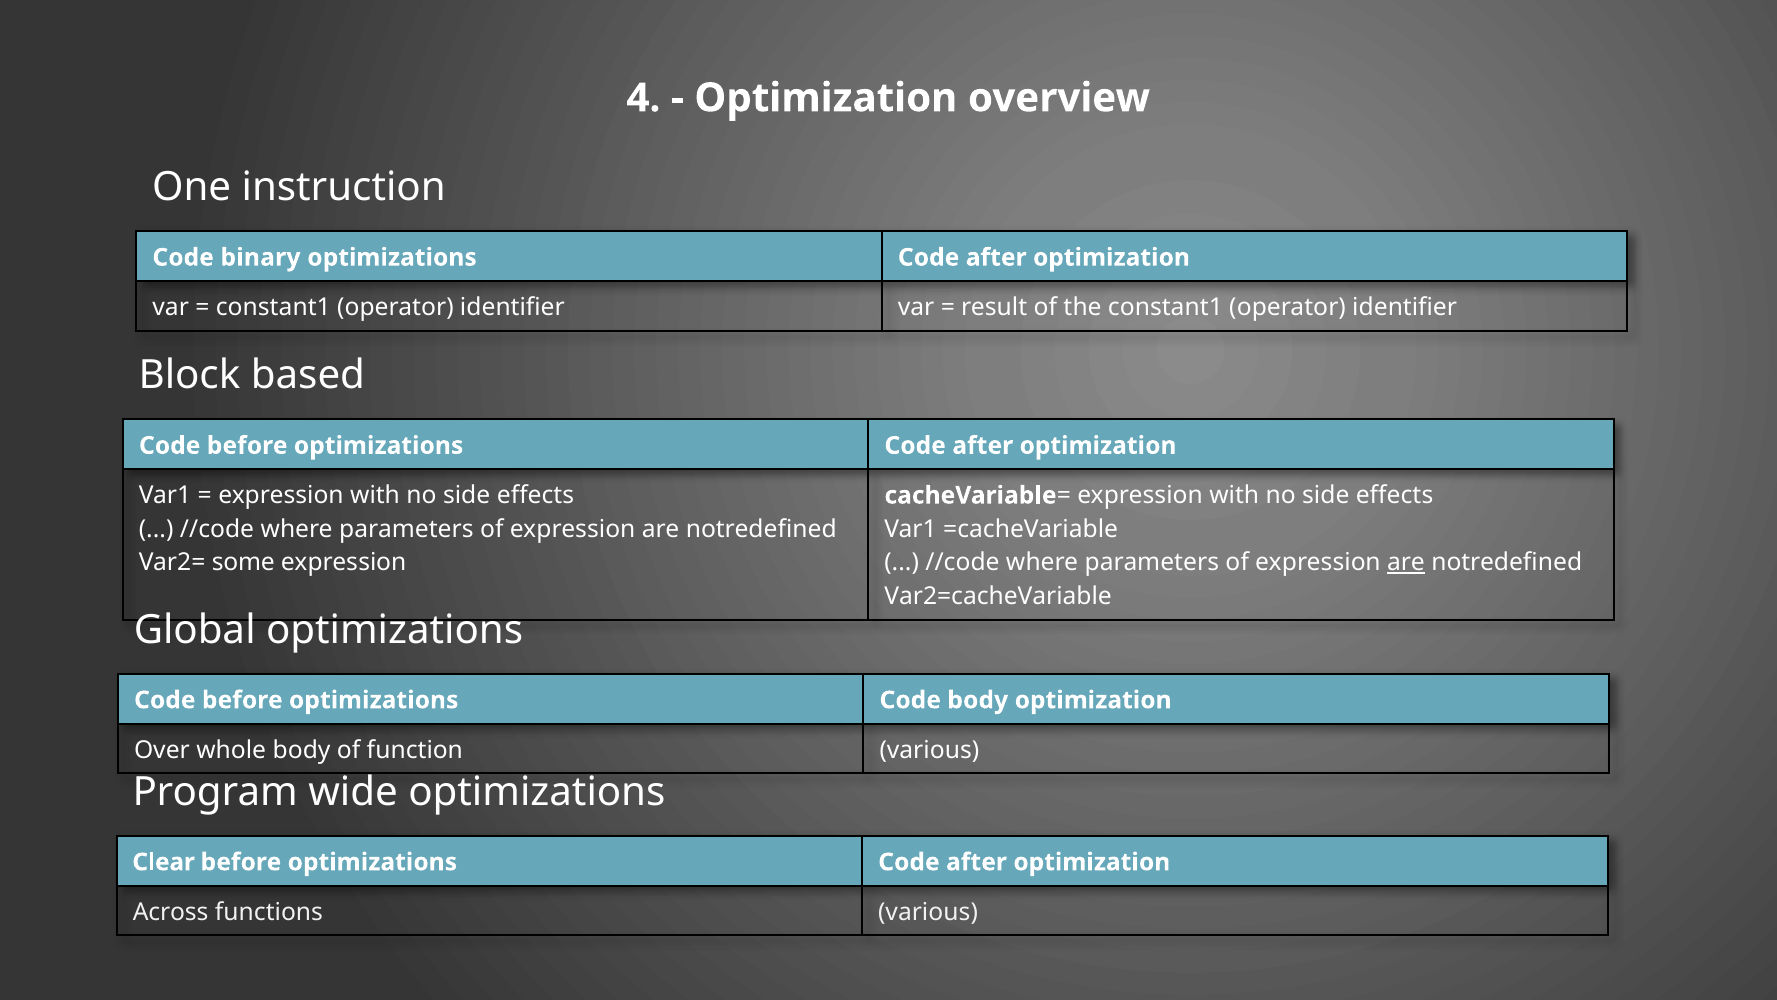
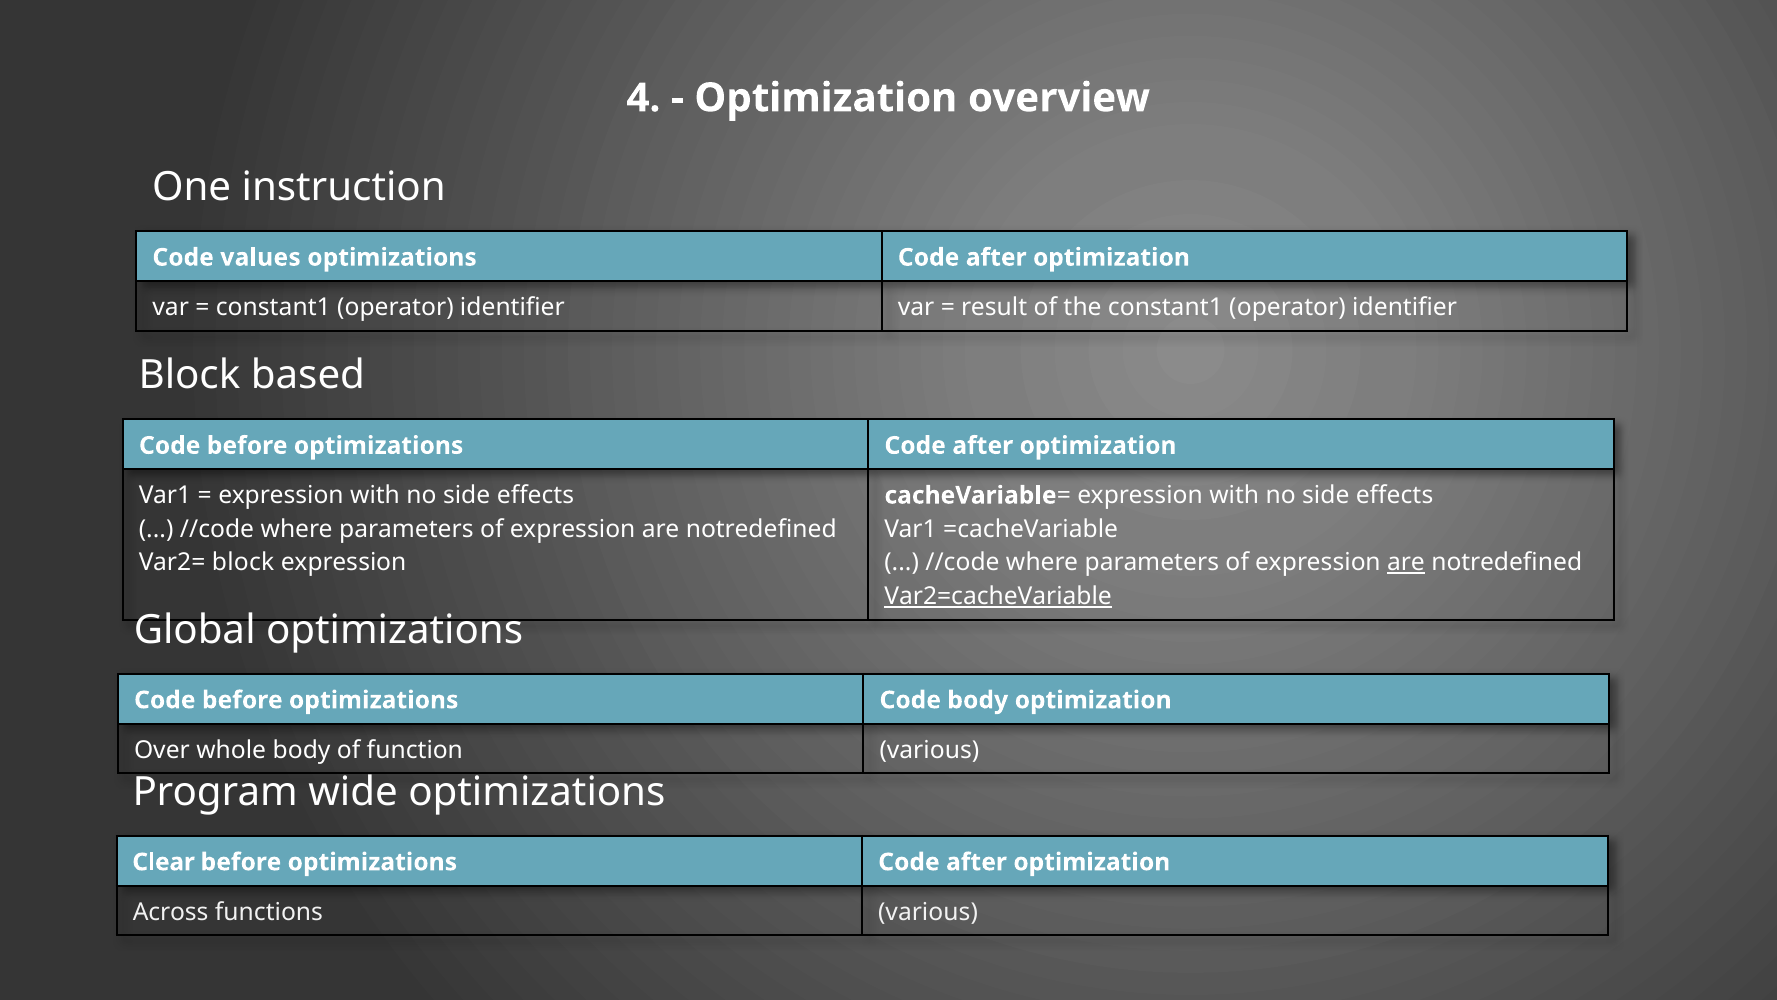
binary: binary -> values
Var2= some: some -> block
Var2=cacheVariable underline: none -> present
